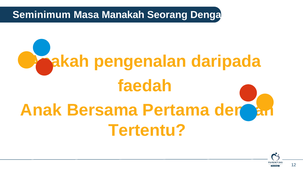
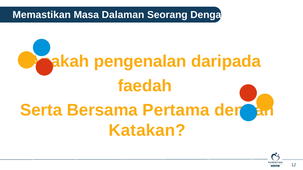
Seminimum: Seminimum -> Memastikan
Manakah: Manakah -> Dalaman
Anak at (41, 110): Anak -> Serta
Tertentu: Tertentu -> Katakan
